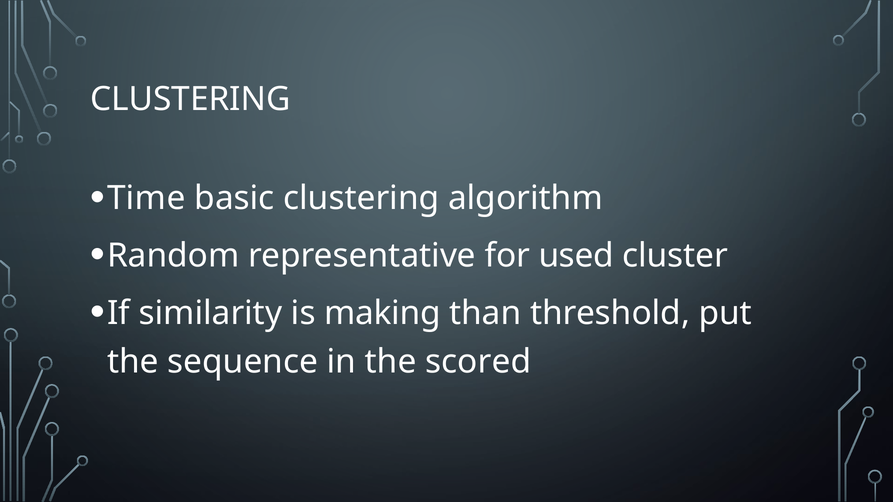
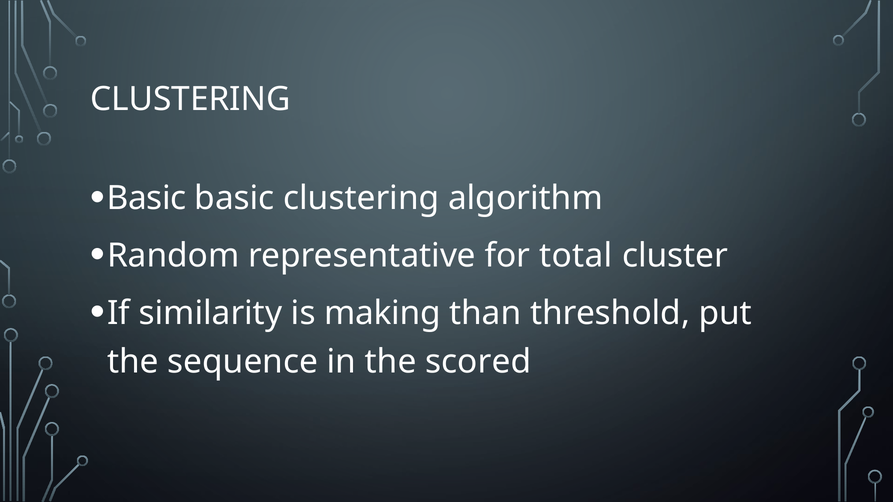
Time at (146, 199): Time -> Basic
used: used -> total
